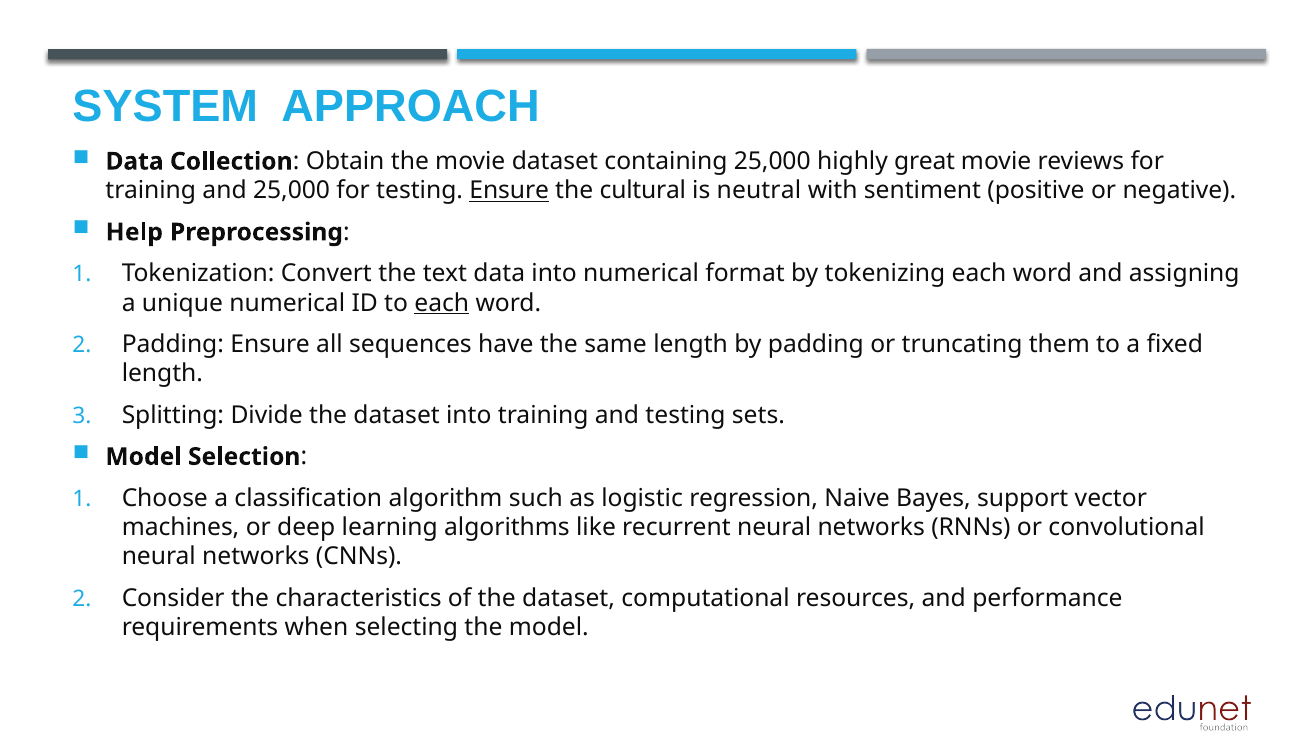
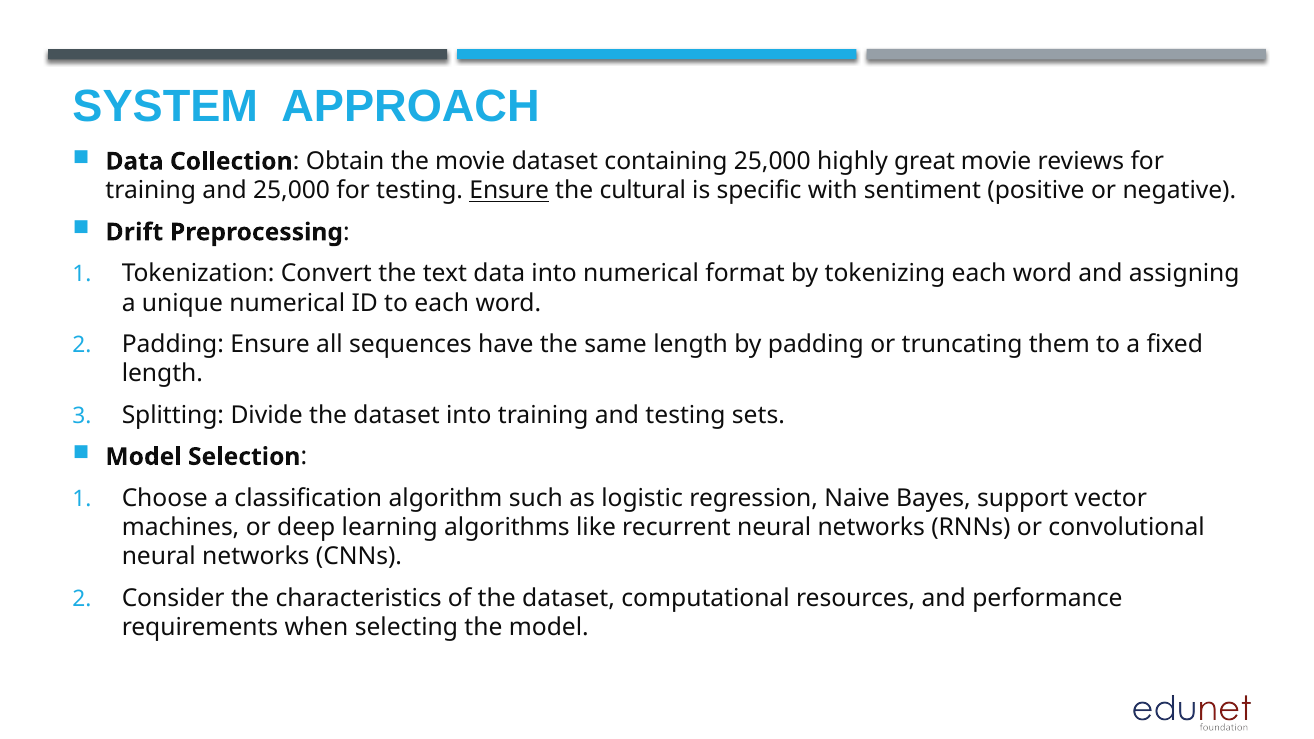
neutral: neutral -> specific
Help: Help -> Drift
each at (442, 303) underline: present -> none
